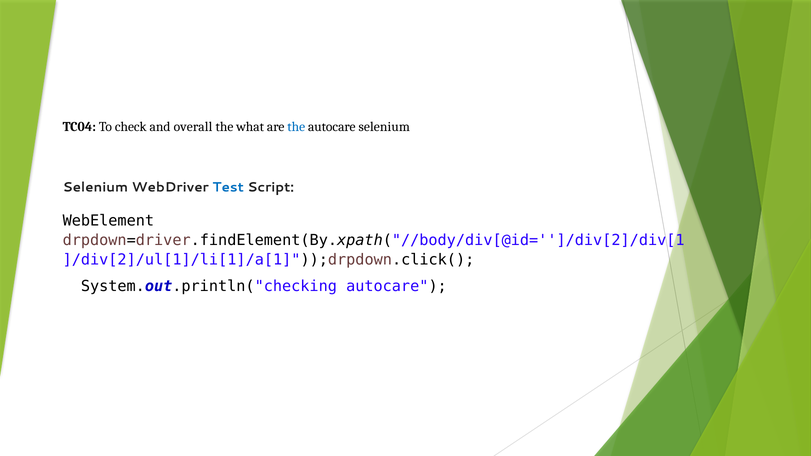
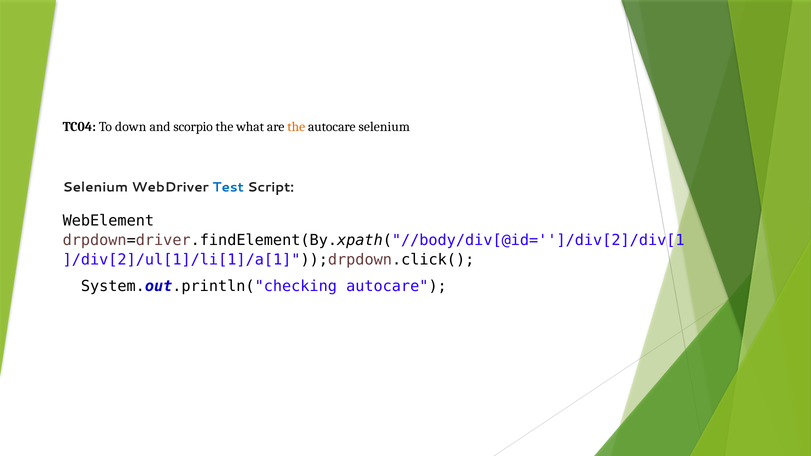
check: check -> down
overall: overall -> scorpio
the at (296, 127) colour: blue -> orange
